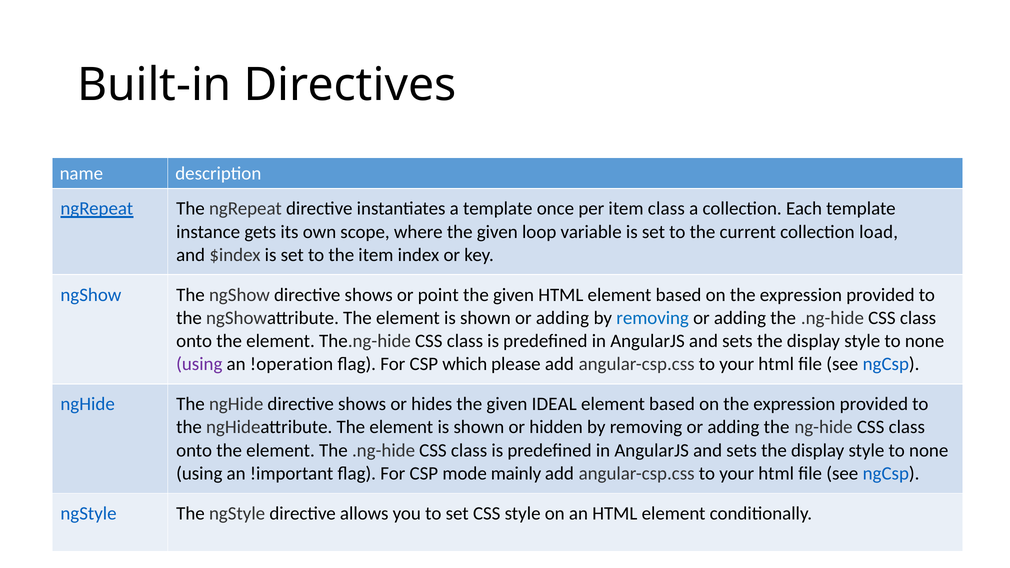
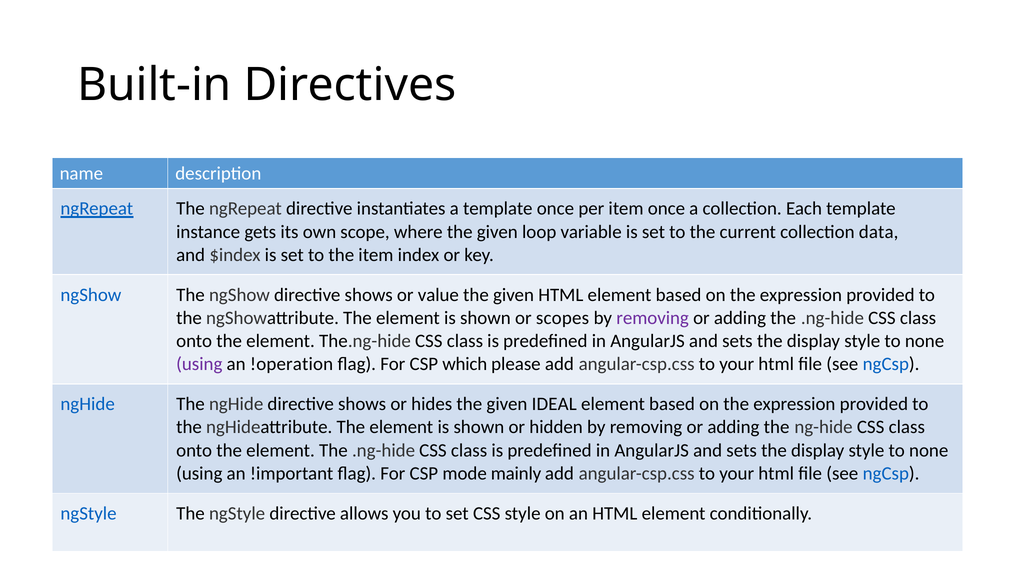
item class: class -> once
load: load -> data
point: point -> value
shown or adding: adding -> scopes
removing at (653, 318) colour: blue -> purple
